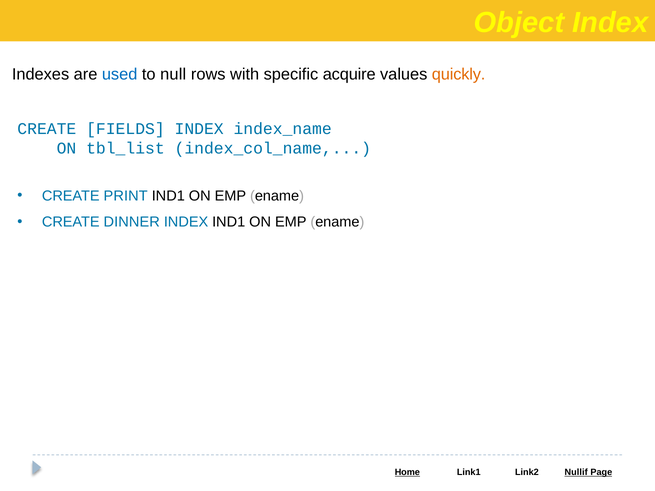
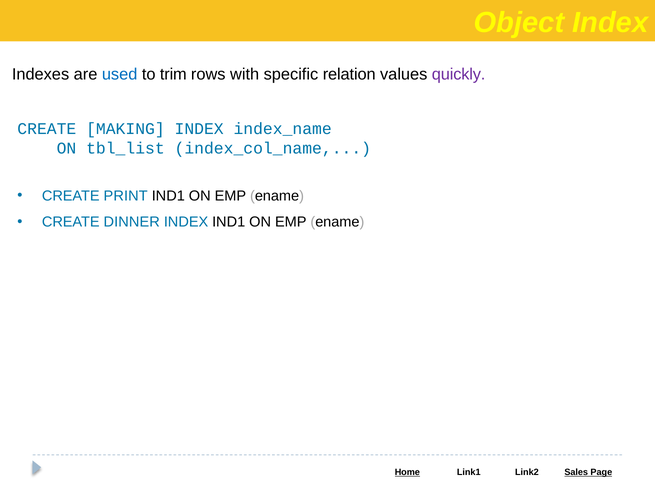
null: null -> trim
acquire: acquire -> relation
quickly colour: orange -> purple
FIELDS: FIELDS -> MAKING
Nullif: Nullif -> Sales
